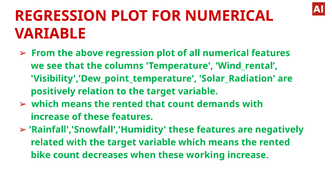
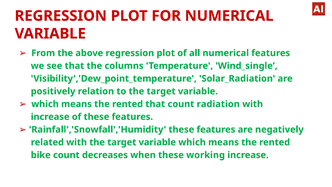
Wind_rental: Wind_rental -> Wind_single
demands: demands -> radiation
